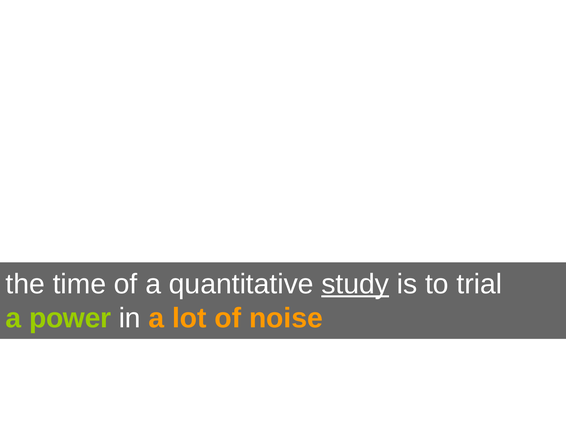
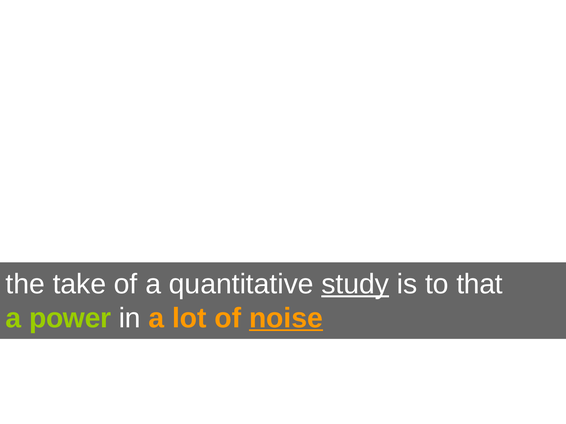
time: time -> take
trial: trial -> that
noise underline: none -> present
